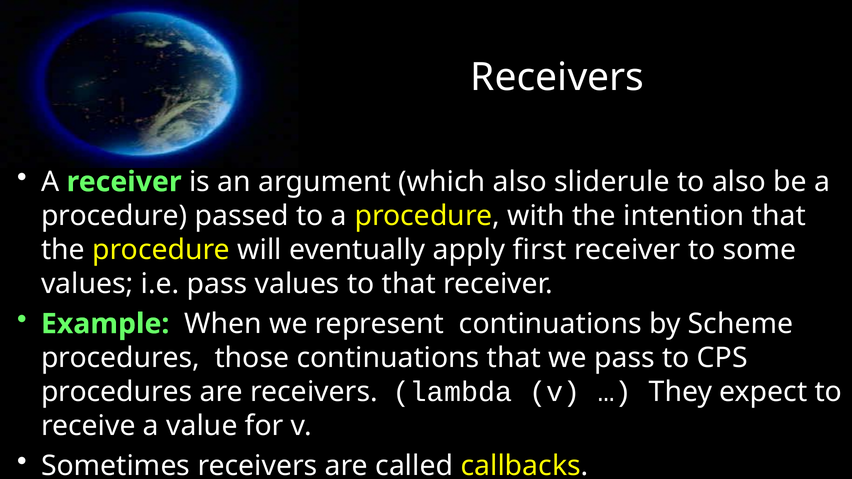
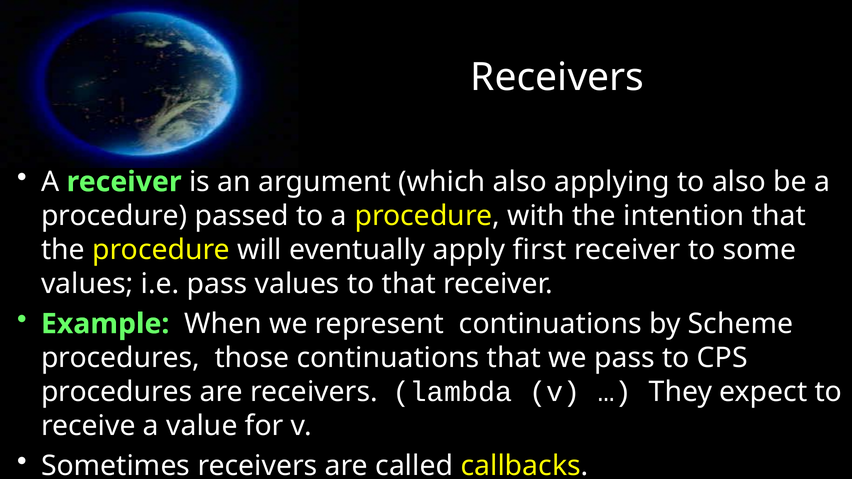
sliderule: sliderule -> applying
